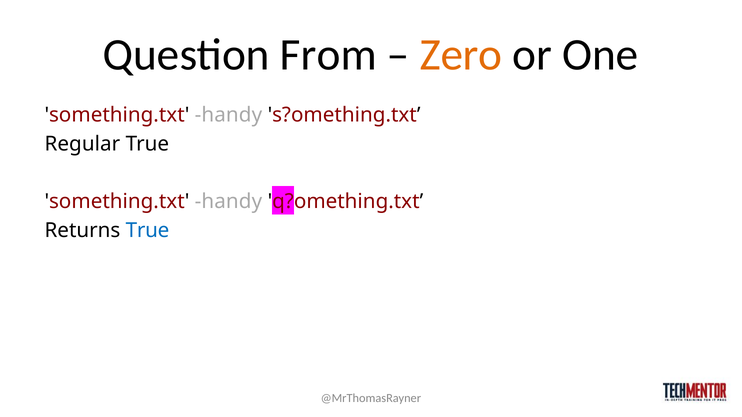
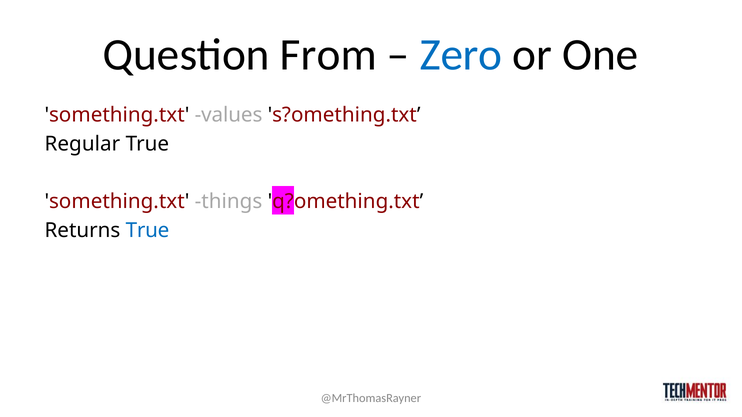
Zero colour: orange -> blue
handy at (228, 115): handy -> values
handy at (228, 202): handy -> things
